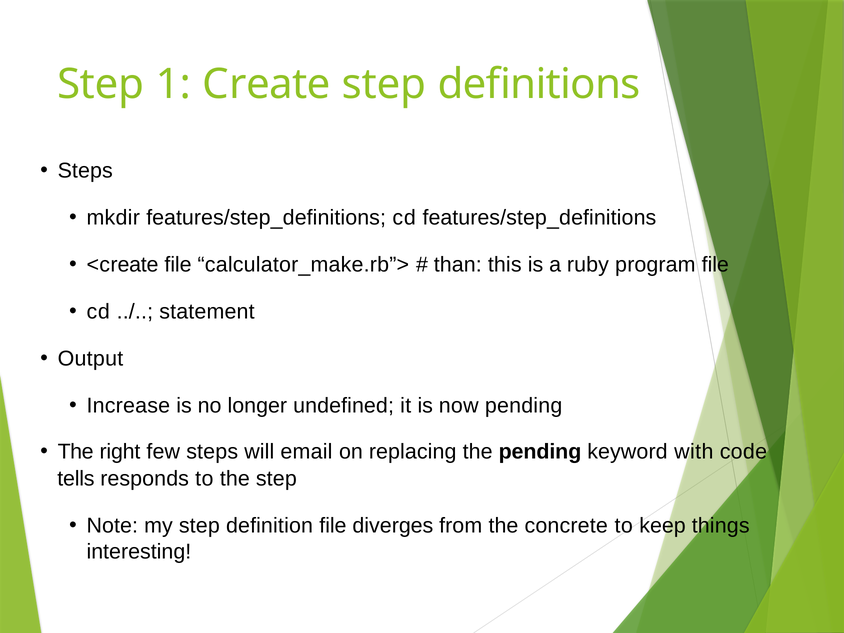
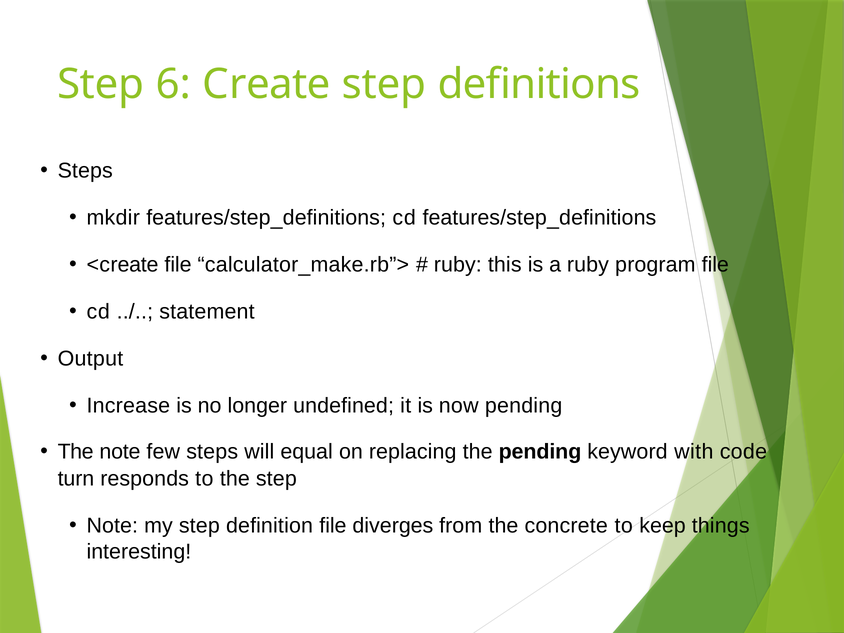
1: 1 -> 6
than at (458, 265): than -> ruby
The right: right -> note
email: email -> equal
tells: tells -> turn
